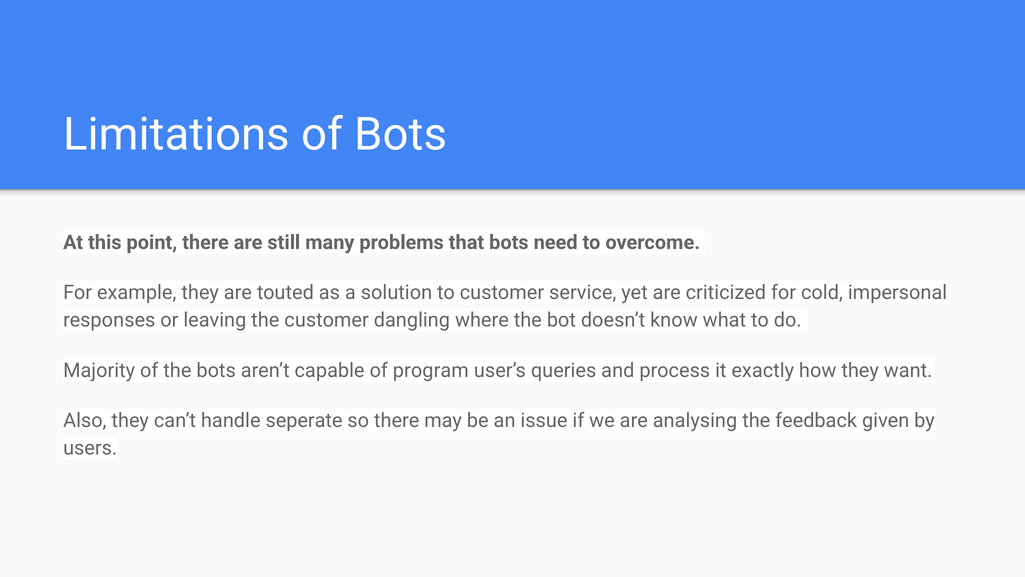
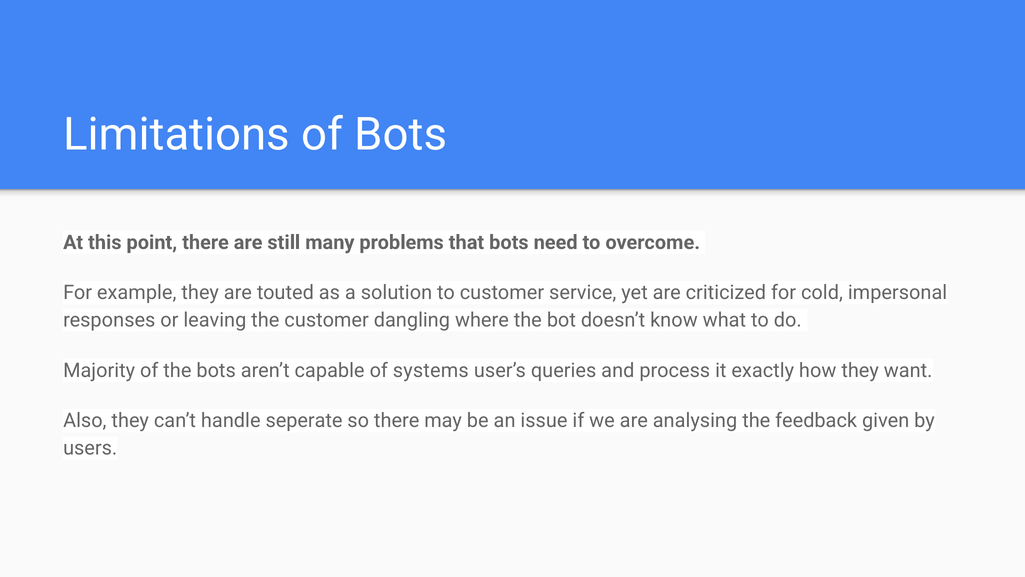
program: program -> systems
